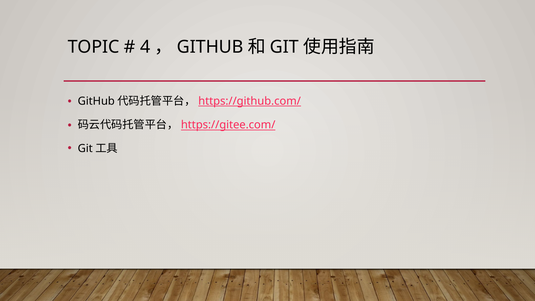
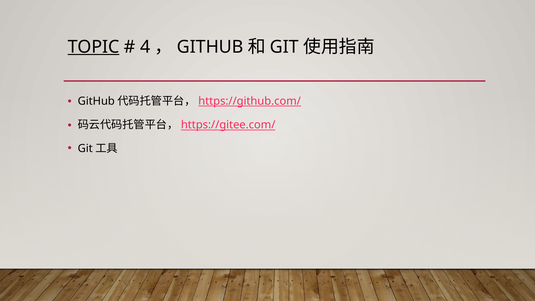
TOPIC underline: none -> present
